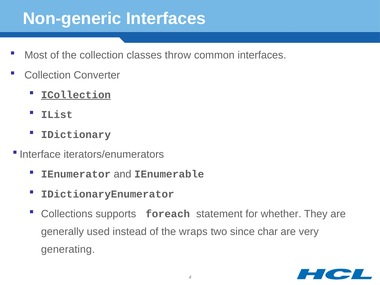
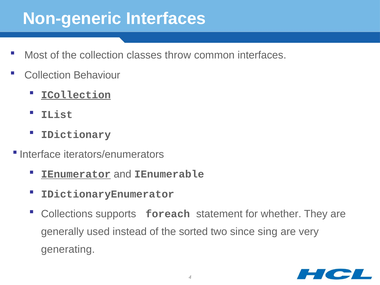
Converter: Converter -> Behaviour
IEnumerator underline: none -> present
wraps: wraps -> sorted
char: char -> sing
